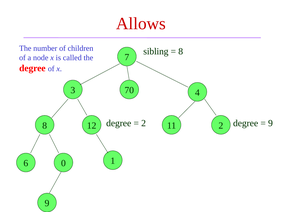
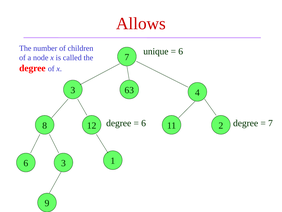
sibling: sibling -> unique
8 at (181, 51): 8 -> 6
70: 70 -> 63
2 at (144, 123): 2 -> 6
9 at (270, 123): 9 -> 7
6 0: 0 -> 3
